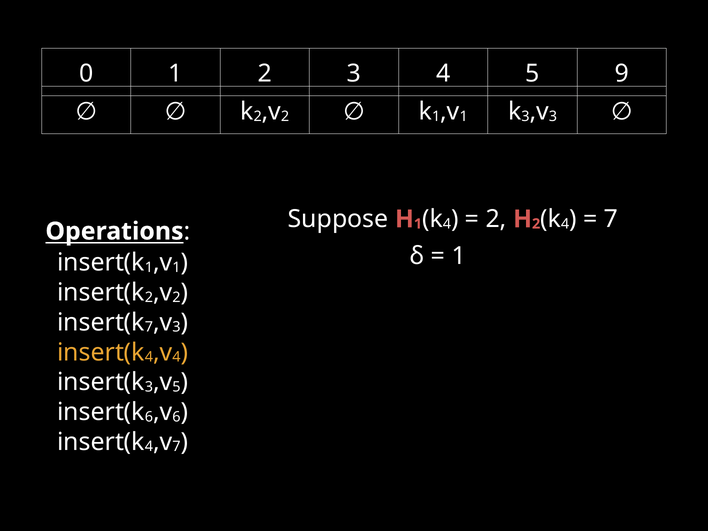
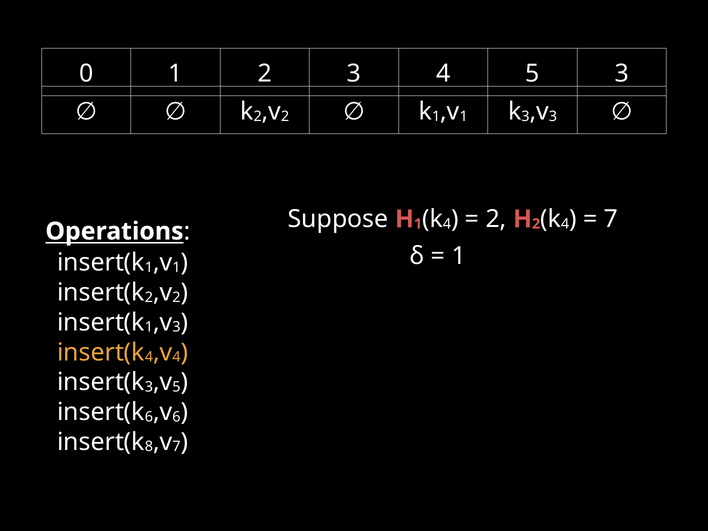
5 9: 9 -> 3
7 at (149, 327): 7 -> 1
4 at (149, 447): 4 -> 8
